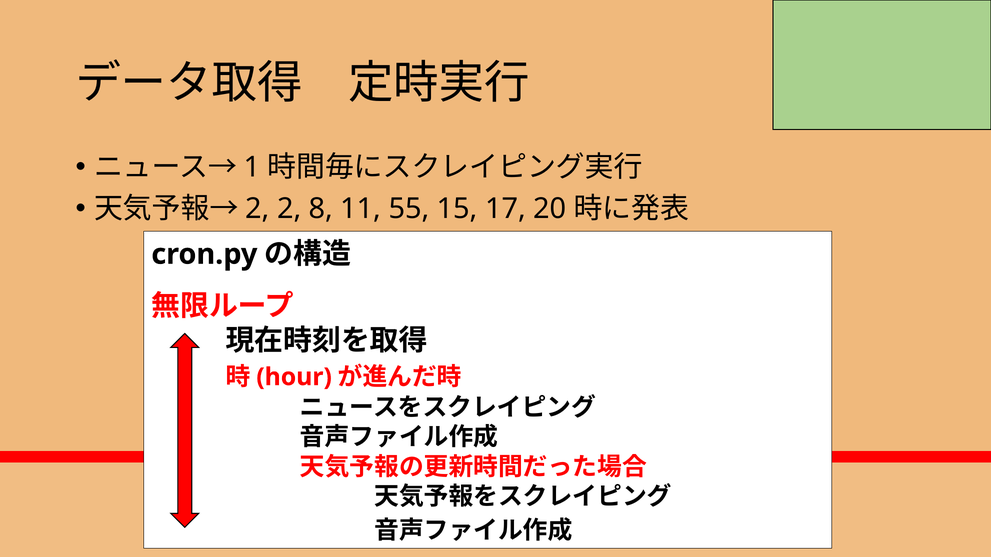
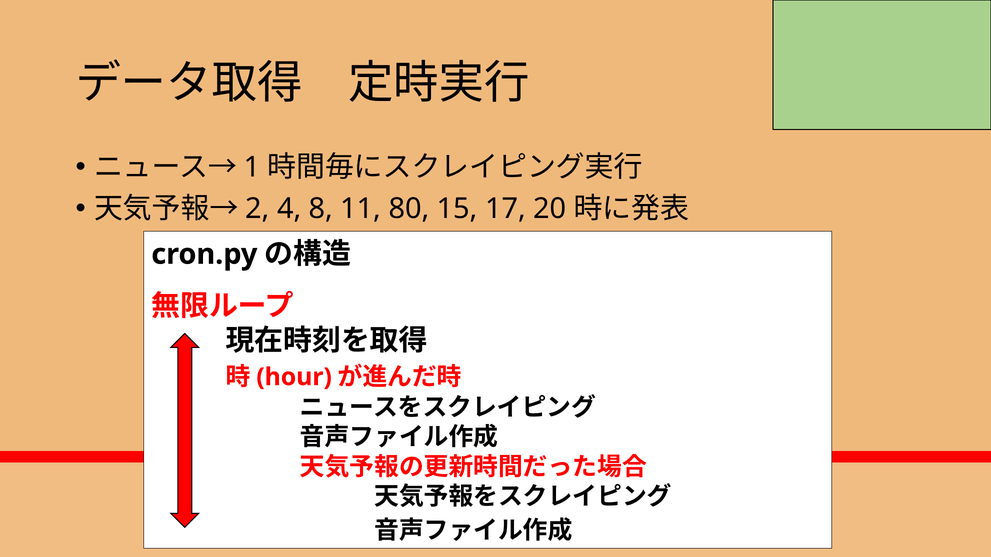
2 at (289, 209): 2 -> 4
55: 55 -> 80
